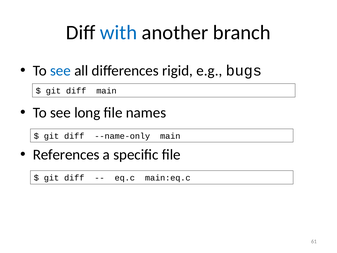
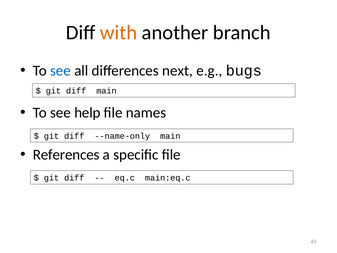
with colour: blue -> orange
rigid: rigid -> next
long: long -> help
